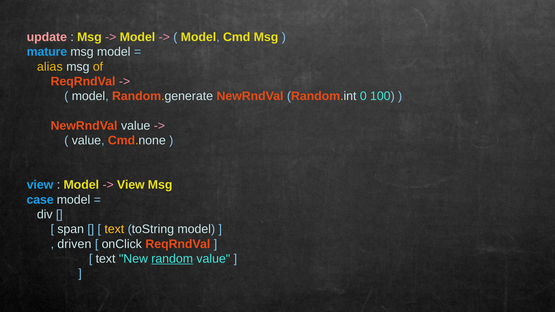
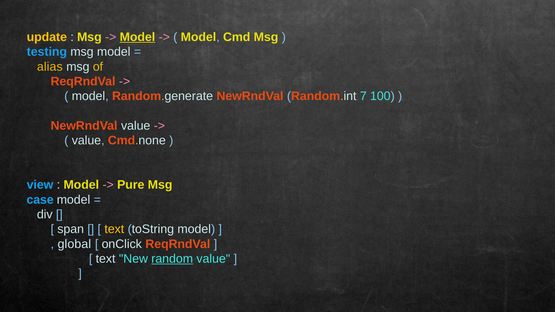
update colour: pink -> yellow
Model at (137, 37) underline: none -> present
mature: mature -> testing
0: 0 -> 7
View at (131, 185): View -> Pure
driven: driven -> global
